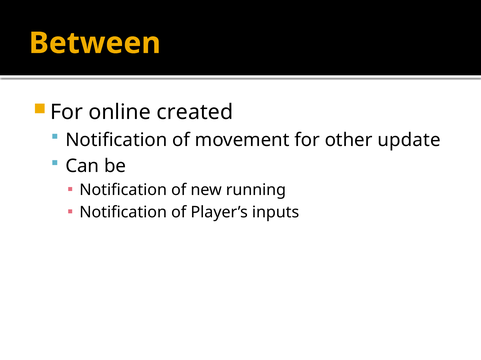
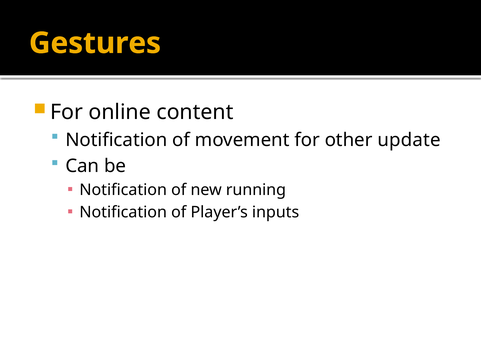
Between: Between -> Gestures
created: created -> content
